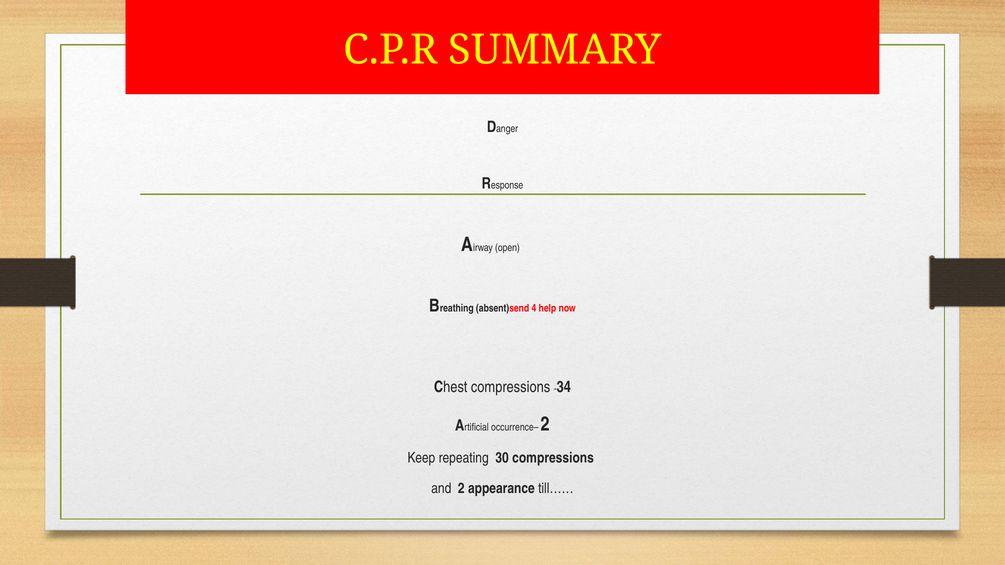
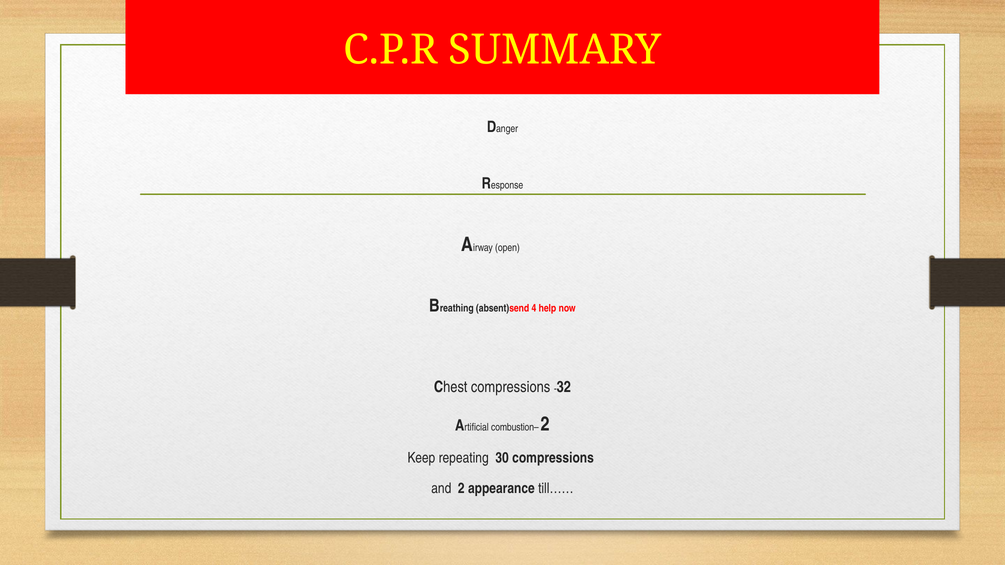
34: 34 -> 32
occurrence–: occurrence– -> combustion–
